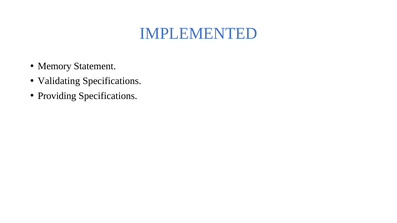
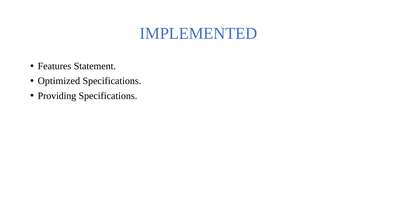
Memory: Memory -> Features
Validating: Validating -> Optimized
